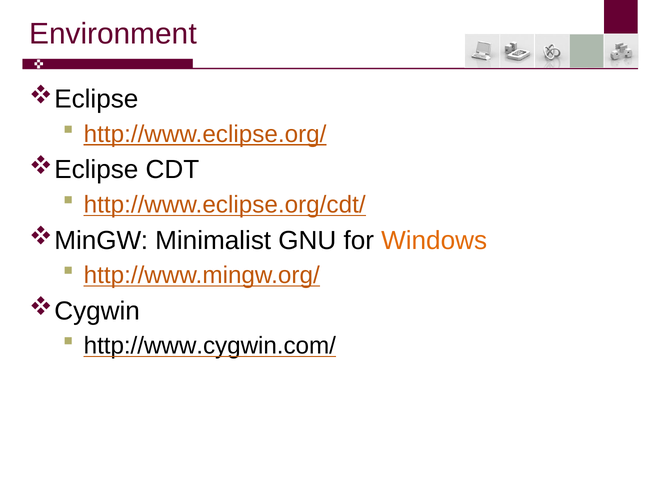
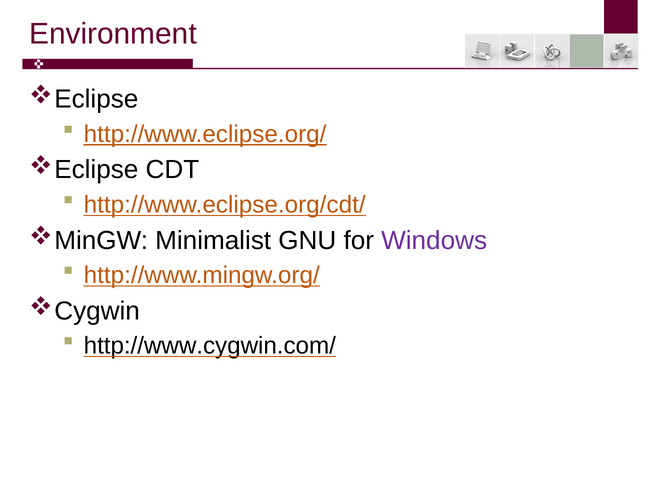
Windows colour: orange -> purple
